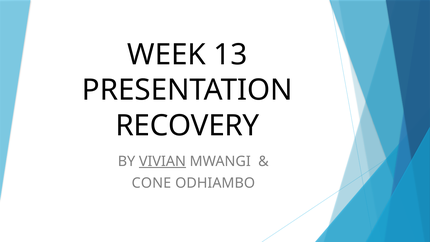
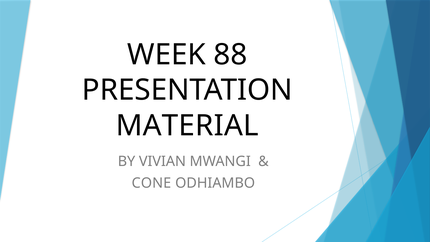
13: 13 -> 88
RECOVERY: RECOVERY -> MATERIAL
VIVIAN underline: present -> none
